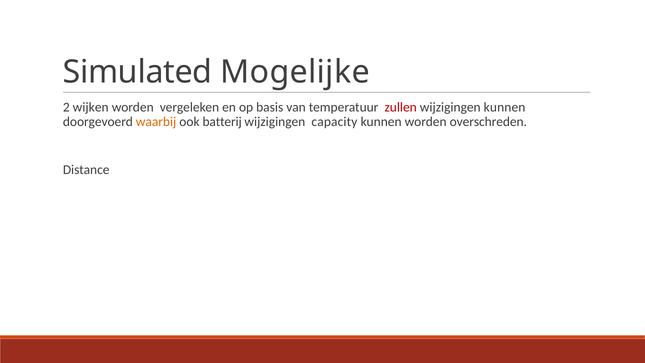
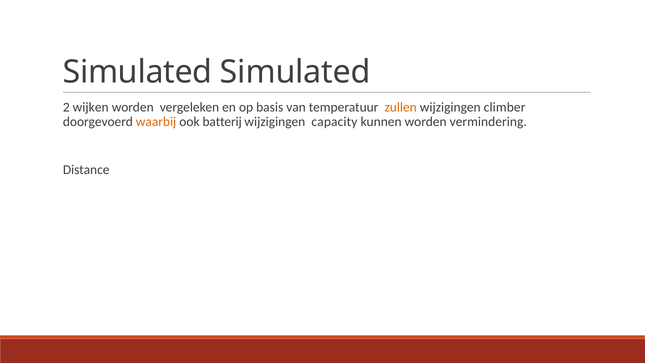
Simulated Mogelijke: Mogelijke -> Simulated
zullen colour: red -> orange
wijzigingen kunnen: kunnen -> climber
overschreden: overschreden -> vermindering
